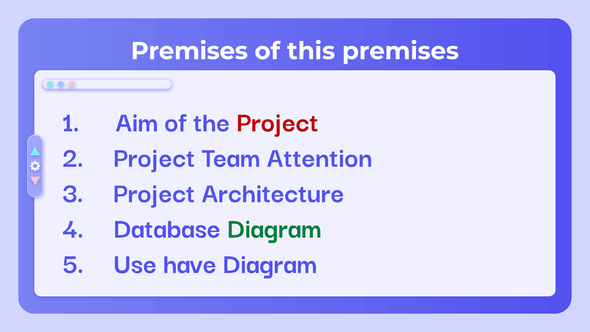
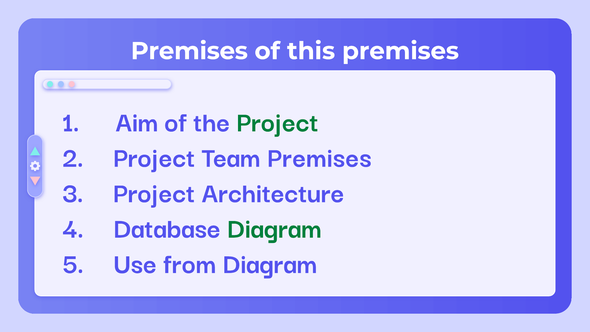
Project at (277, 122) colour: red -> green
Team Attention: Attention -> Premises
have: have -> from
